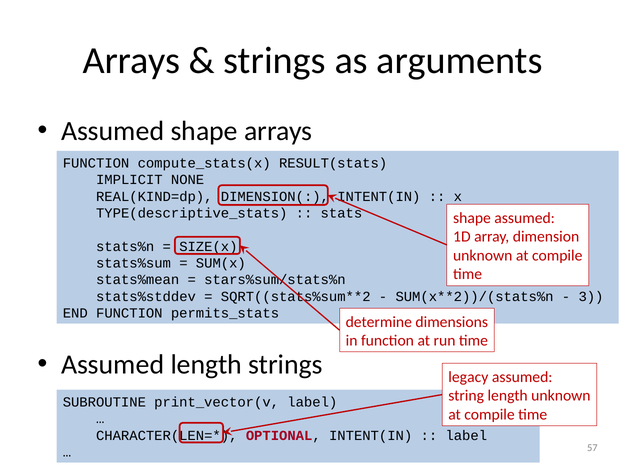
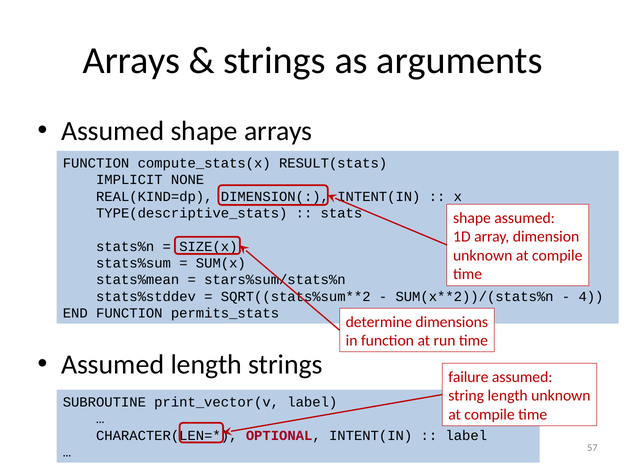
3: 3 -> 4
legacy: legacy -> failure
